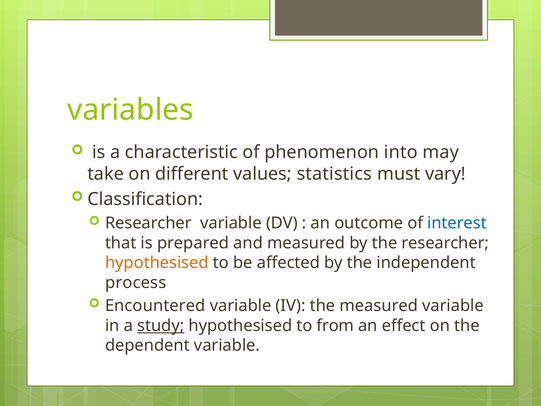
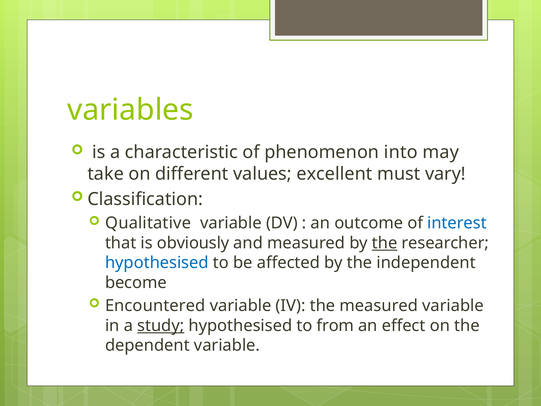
statistics: statistics -> excellent
Researcher at (148, 223): Researcher -> Qualitative
prepared: prepared -> obviously
the at (385, 243) underline: none -> present
hypothesised at (157, 263) colour: orange -> blue
process: process -> become
